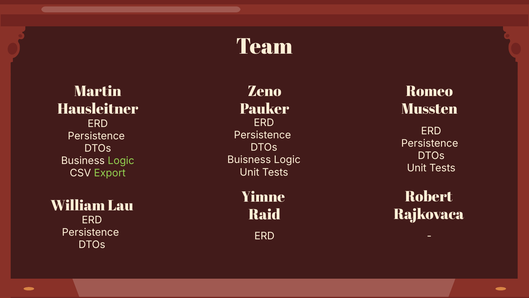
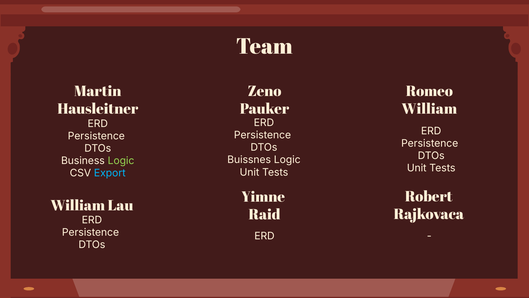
Mussten at (429, 109): Mussten -> William
Buisness: Buisness -> Buissnes
Export colour: light green -> light blue
